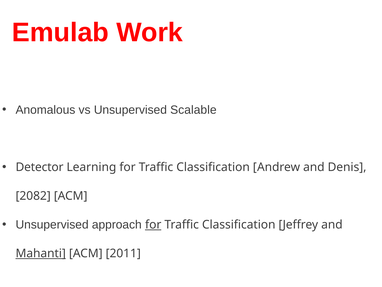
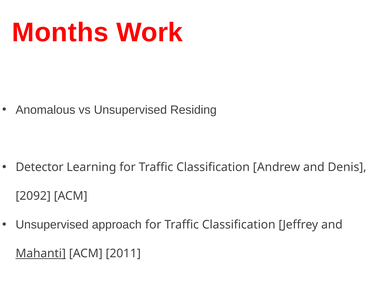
Emulab: Emulab -> Months
Scalable: Scalable -> Residing
2082: 2082 -> 2092
for at (153, 224) underline: present -> none
